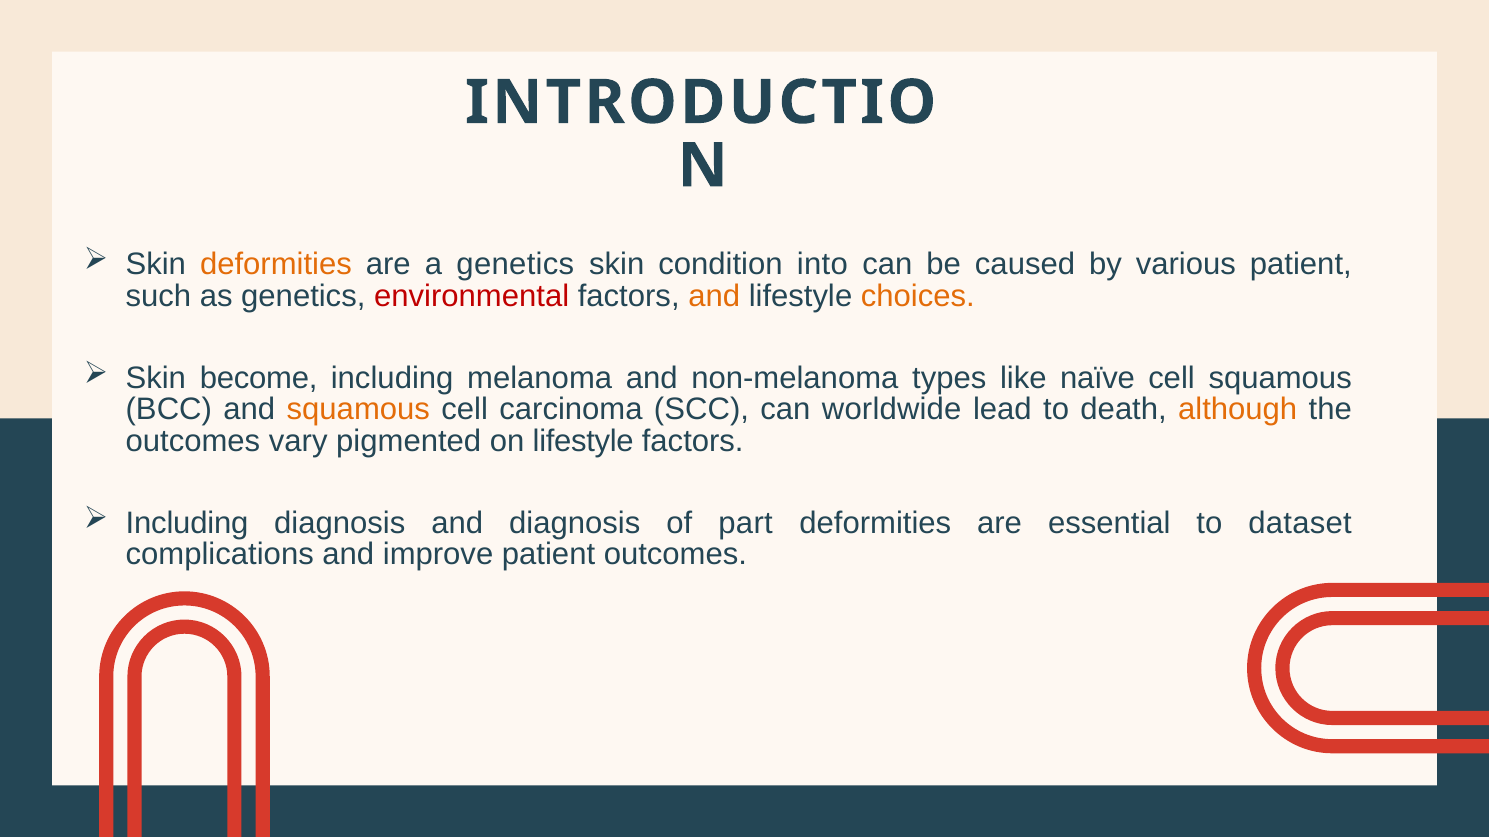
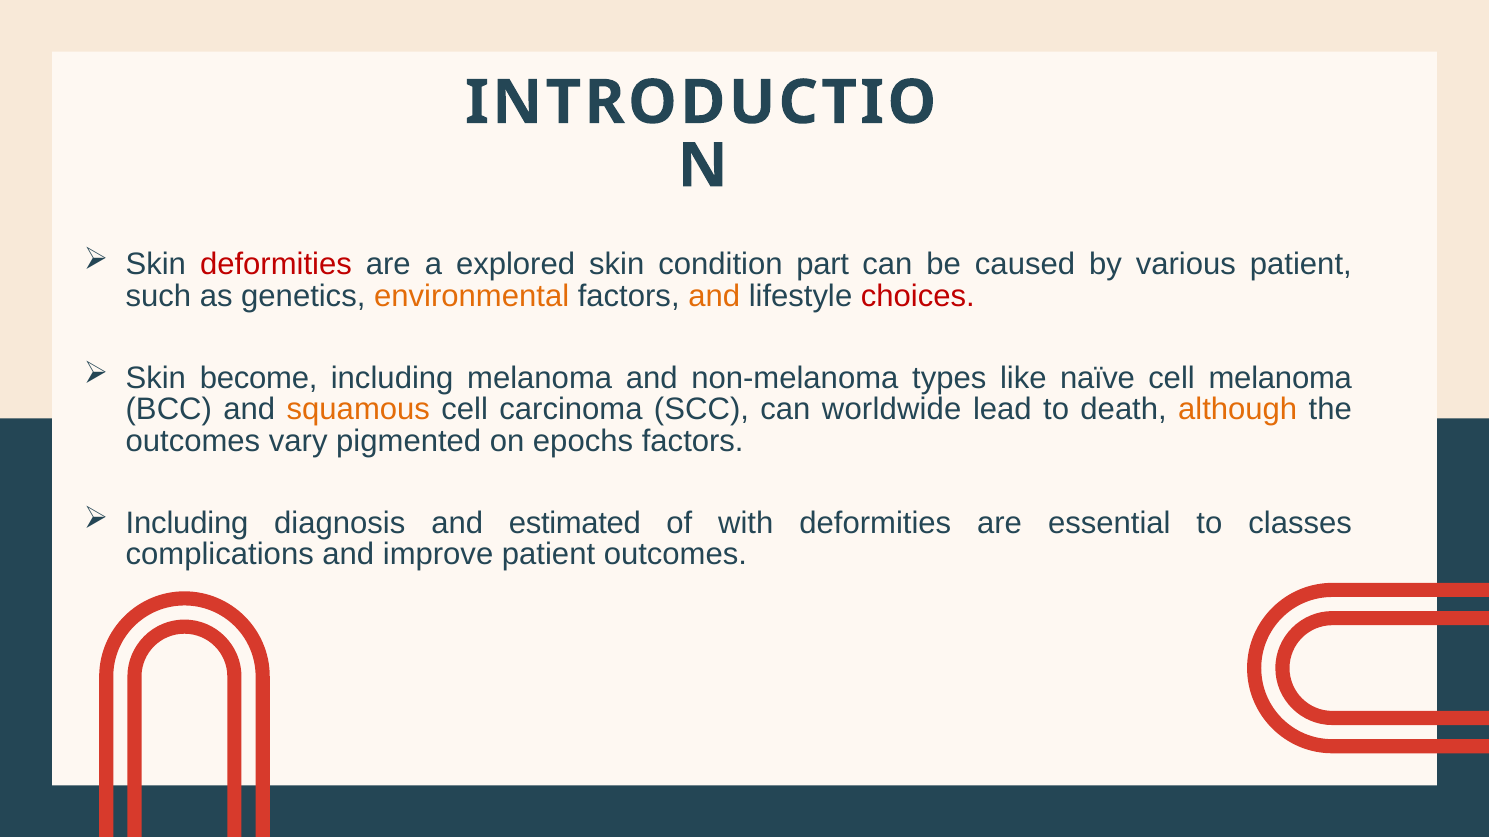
deformities at (276, 265) colour: orange -> red
a genetics: genetics -> explored
into: into -> part
environmental colour: red -> orange
choices colour: orange -> red
cell squamous: squamous -> melanoma
on lifestyle: lifestyle -> epochs
and diagnosis: diagnosis -> estimated
part: part -> with
dataset: dataset -> classes
